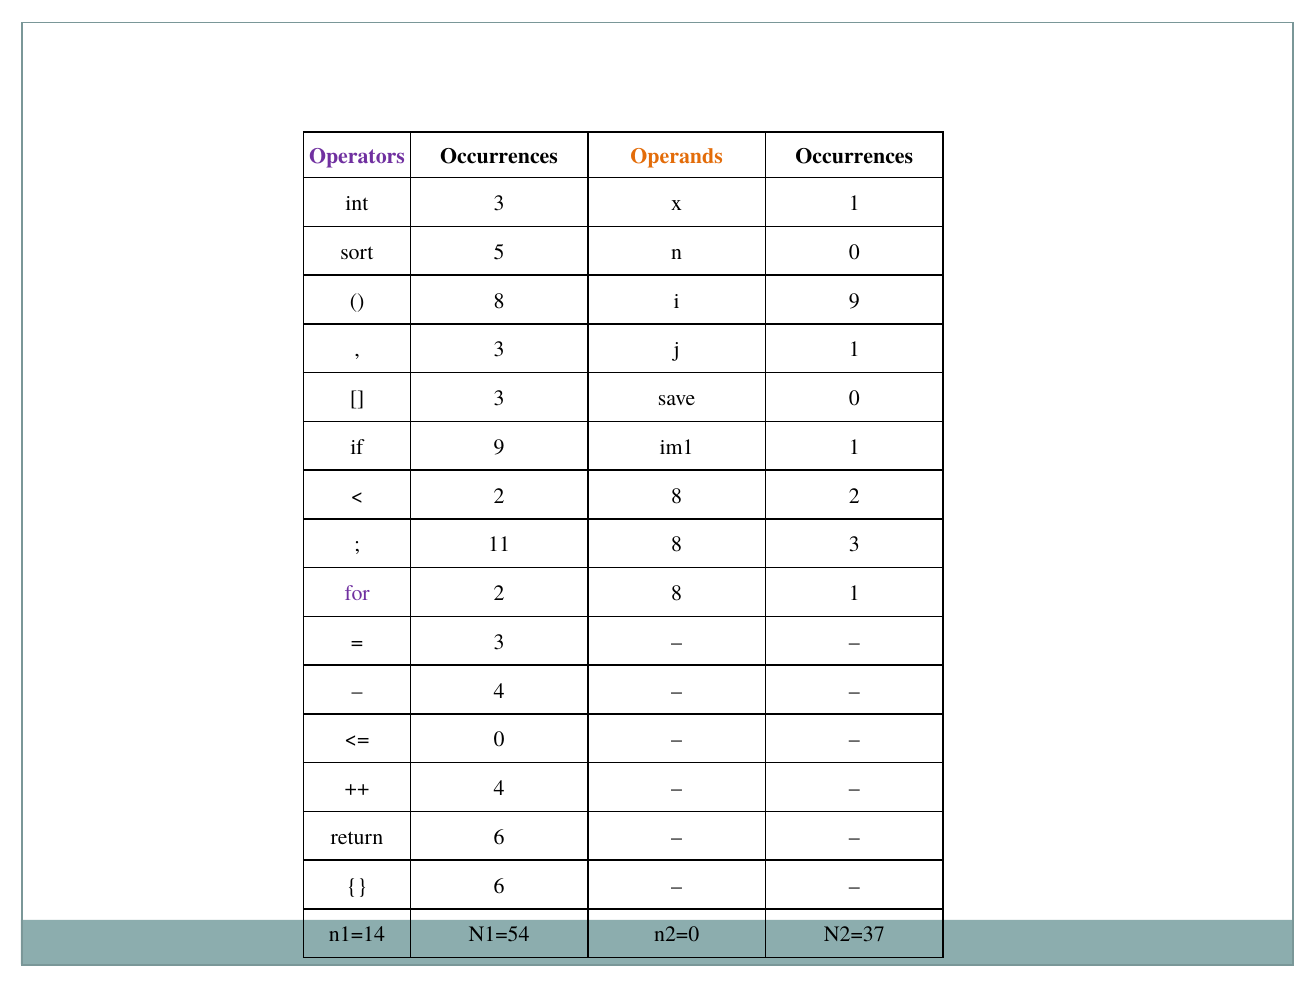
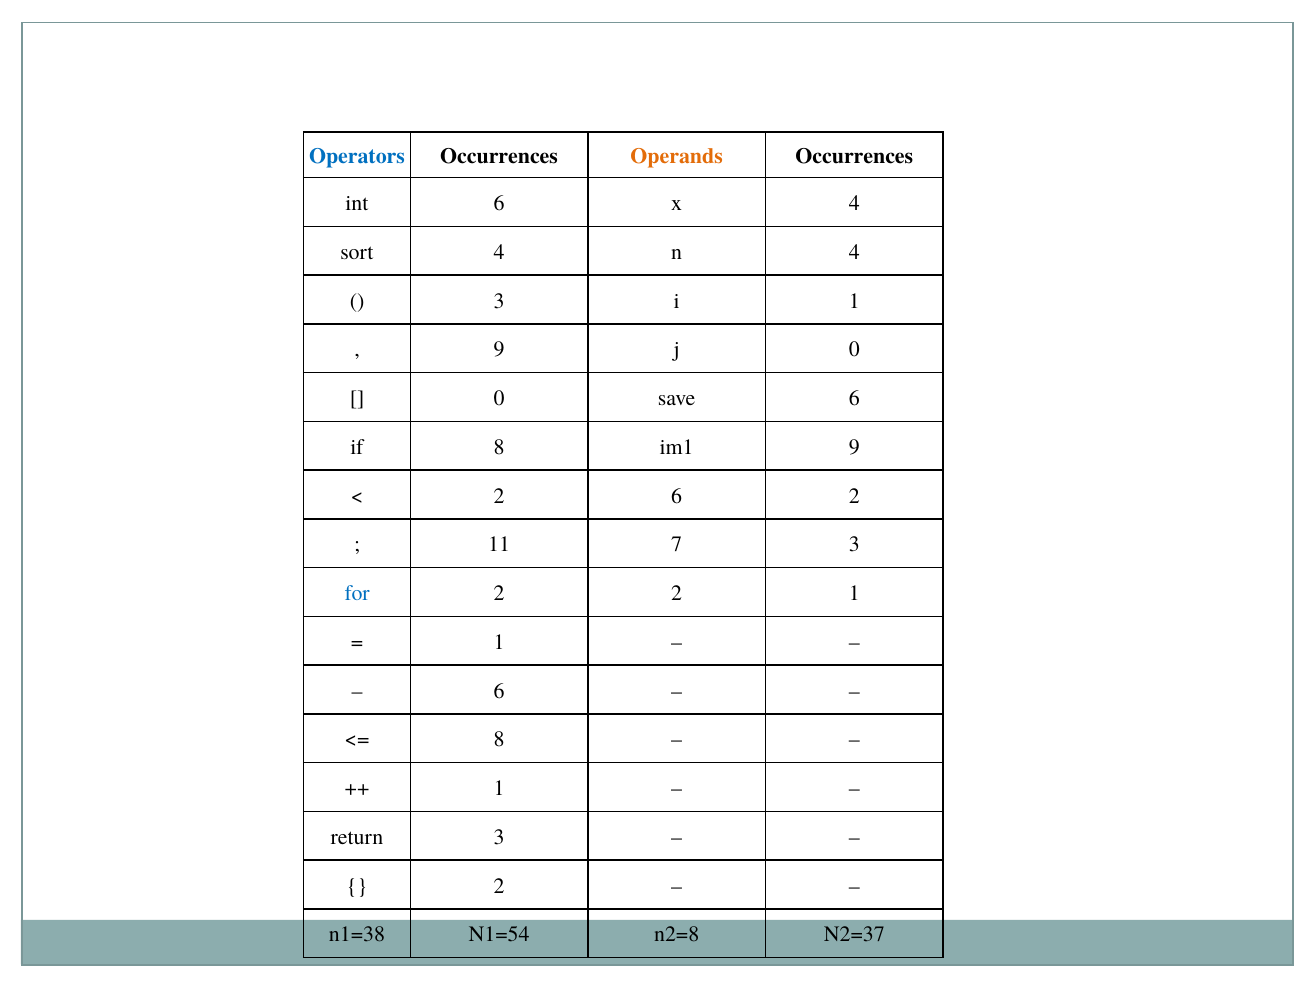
Operators colour: purple -> blue
int 3: 3 -> 6
x 1: 1 -> 4
sort 5: 5 -> 4
n 0: 0 -> 4
8 at (499, 301): 8 -> 3
i 9: 9 -> 1
3 at (499, 350): 3 -> 9
j 1: 1 -> 0
3 at (499, 398): 3 -> 0
save 0: 0 -> 6
if 9: 9 -> 8
im1 1: 1 -> 9
8 at (677, 496): 8 -> 6
11 8: 8 -> 7
for colour: purple -> blue
8 at (677, 593): 8 -> 2
3 at (499, 642): 3 -> 1
4 at (499, 691): 4 -> 6
0 at (499, 740): 0 -> 8
4 at (499, 788): 4 -> 1
return 6: 6 -> 3
6 at (499, 886): 6 -> 2
n1=14: n1=14 -> n1=38
n2=0: n2=0 -> n2=8
